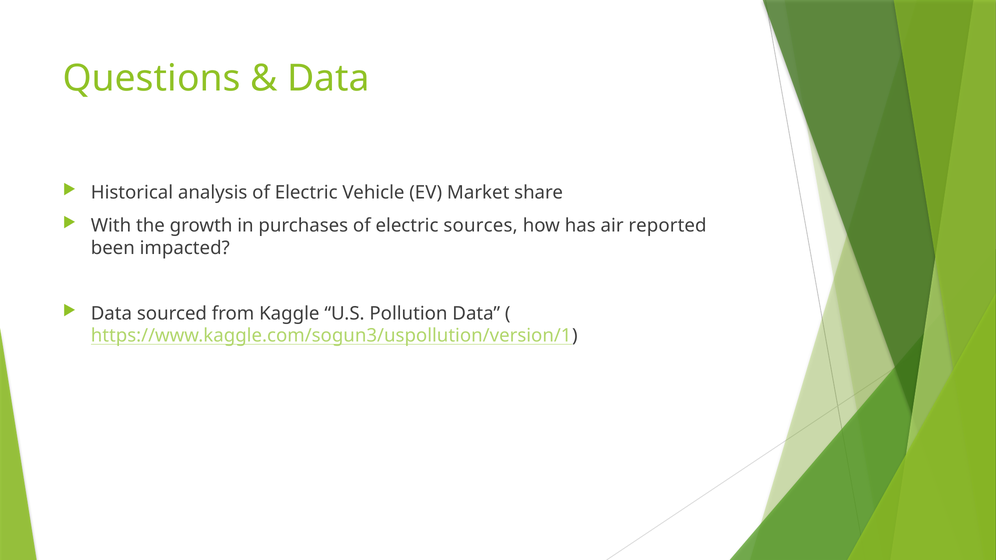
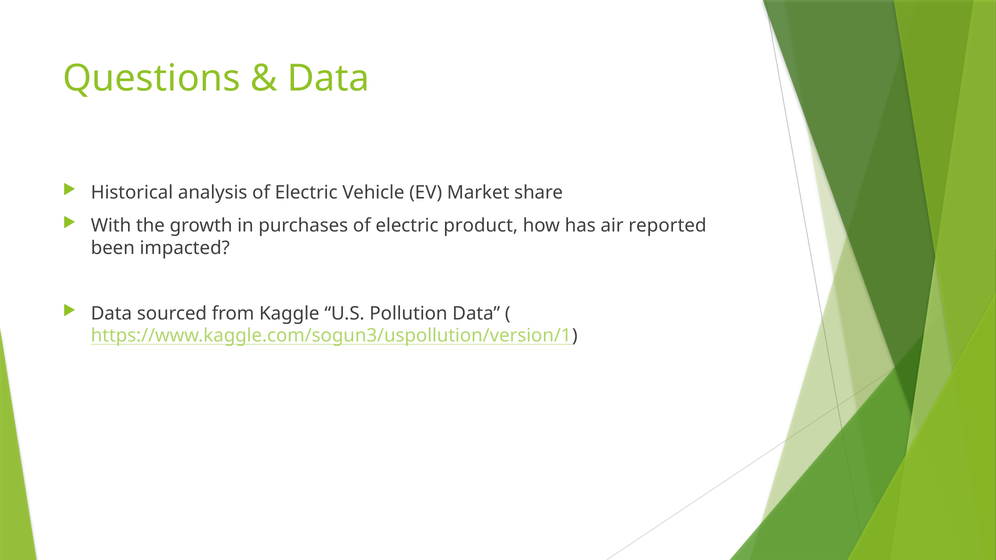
sources: sources -> product
